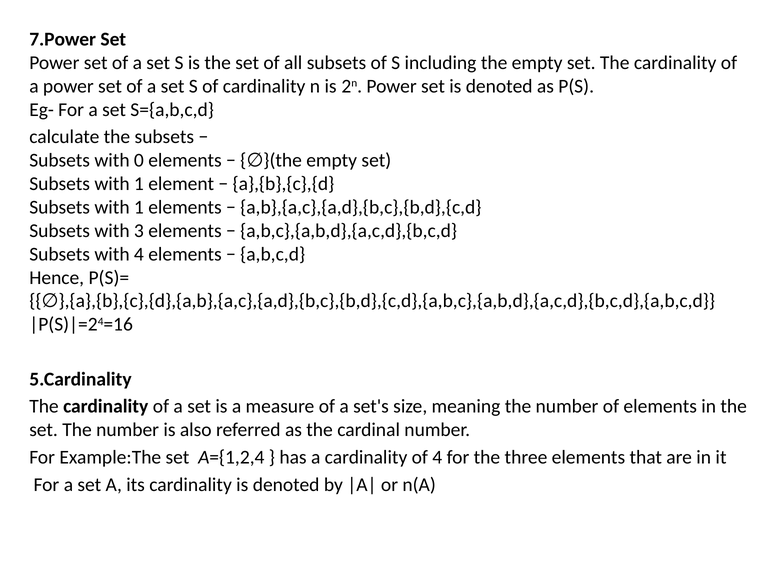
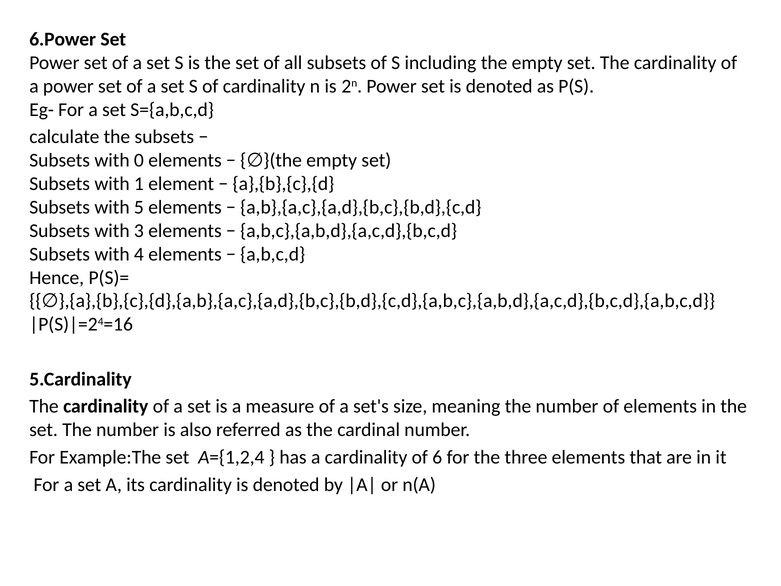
7.Power: 7.Power -> 6.Power
1 at (139, 207): 1 -> 5
of 4: 4 -> 6
